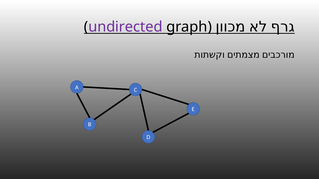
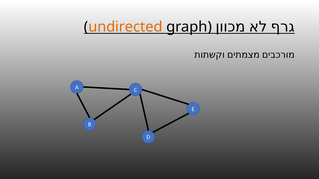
undirected colour: purple -> orange
